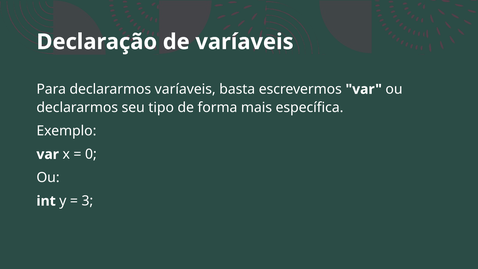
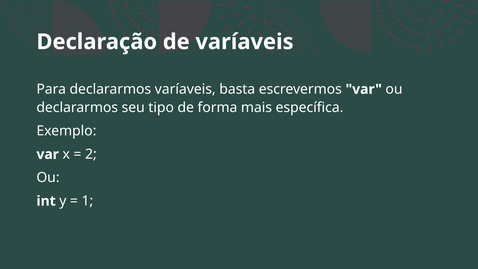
0: 0 -> 2
3: 3 -> 1
